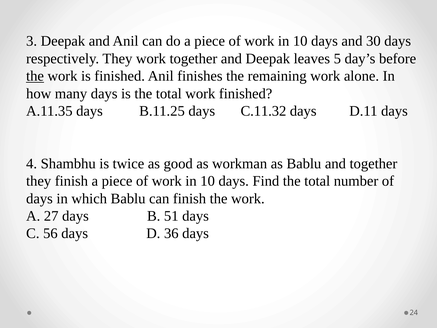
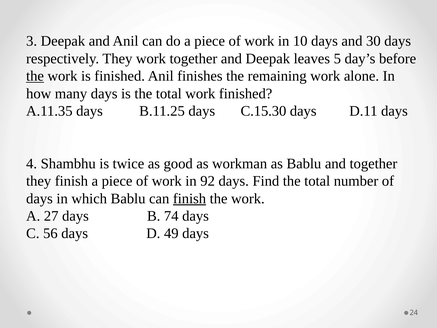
C.11.32: C.11.32 -> C.15.30
10 at (208, 181): 10 -> 92
finish at (190, 198) underline: none -> present
51: 51 -> 74
36: 36 -> 49
